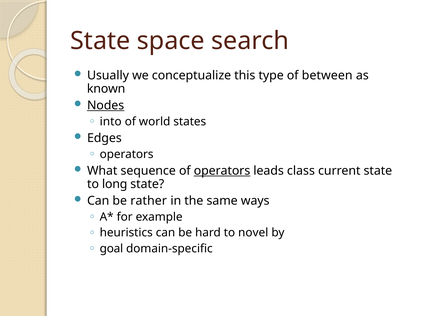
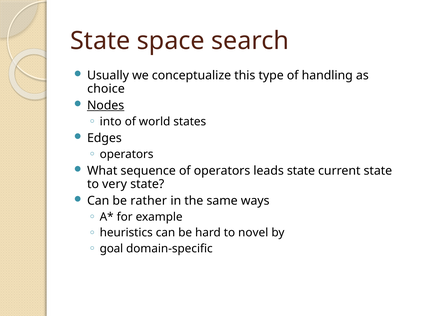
between: between -> handling
known: known -> choice
operators at (222, 171) underline: present -> none
leads class: class -> state
long: long -> very
